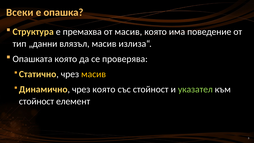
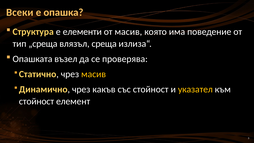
премахва: премахва -> елементи
„данни: „данни -> „среща
влязъл масив: масив -> среща
Опашката която: която -> възел
чрез която: която -> какъв
указател colour: light green -> yellow
